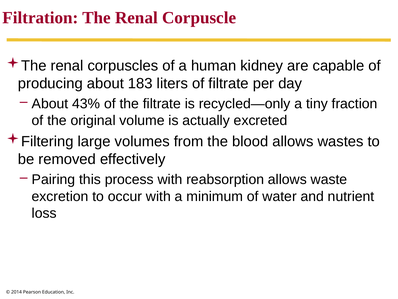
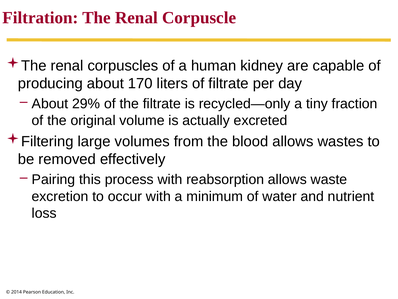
183: 183 -> 170
43%: 43% -> 29%
